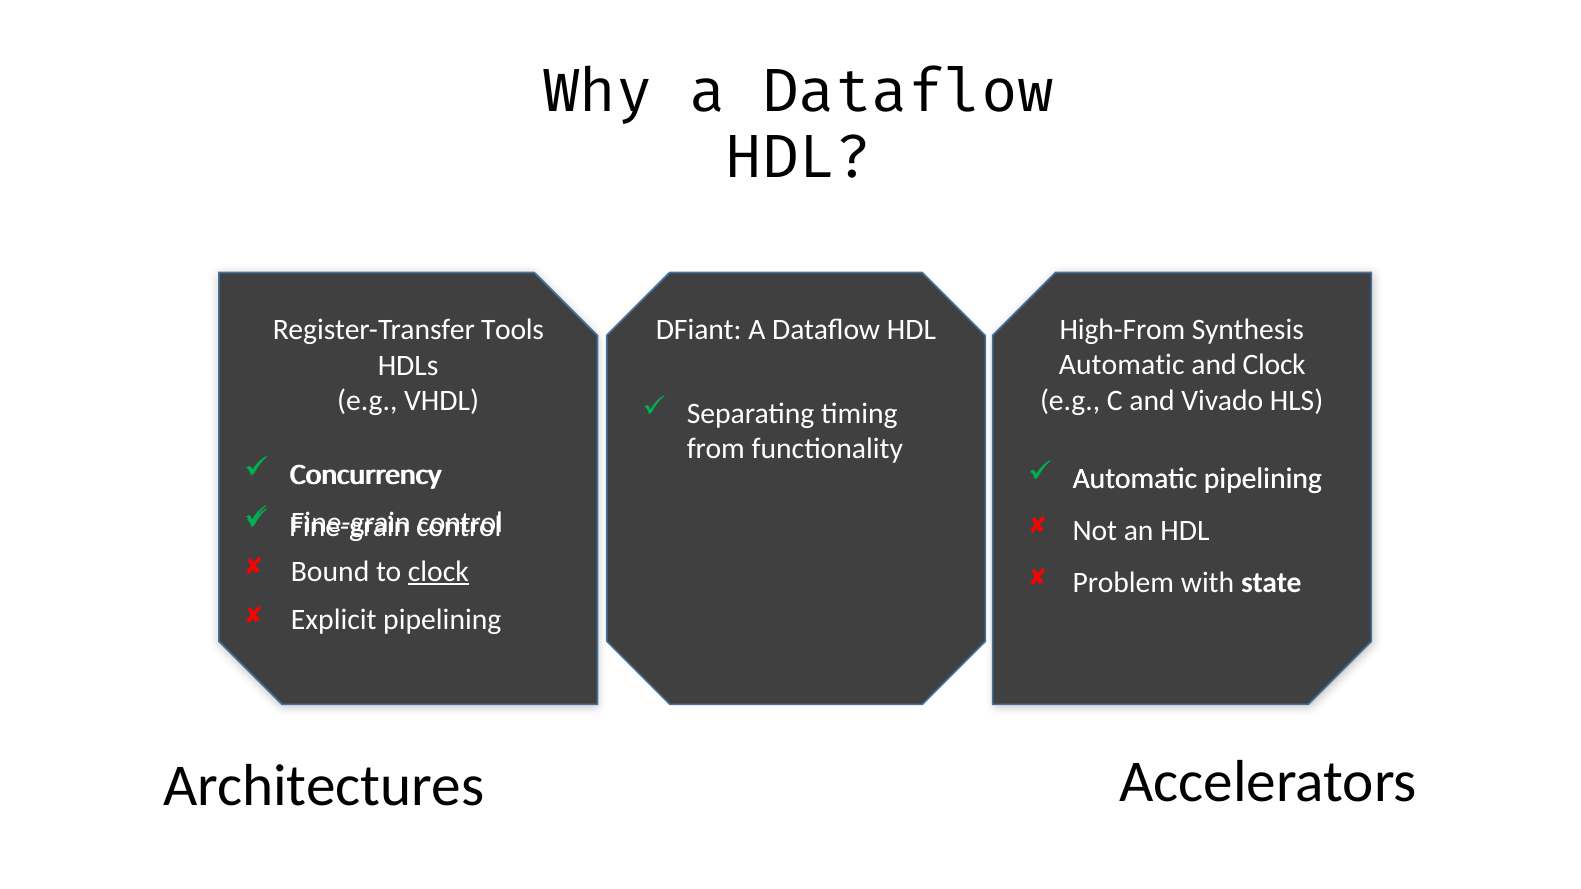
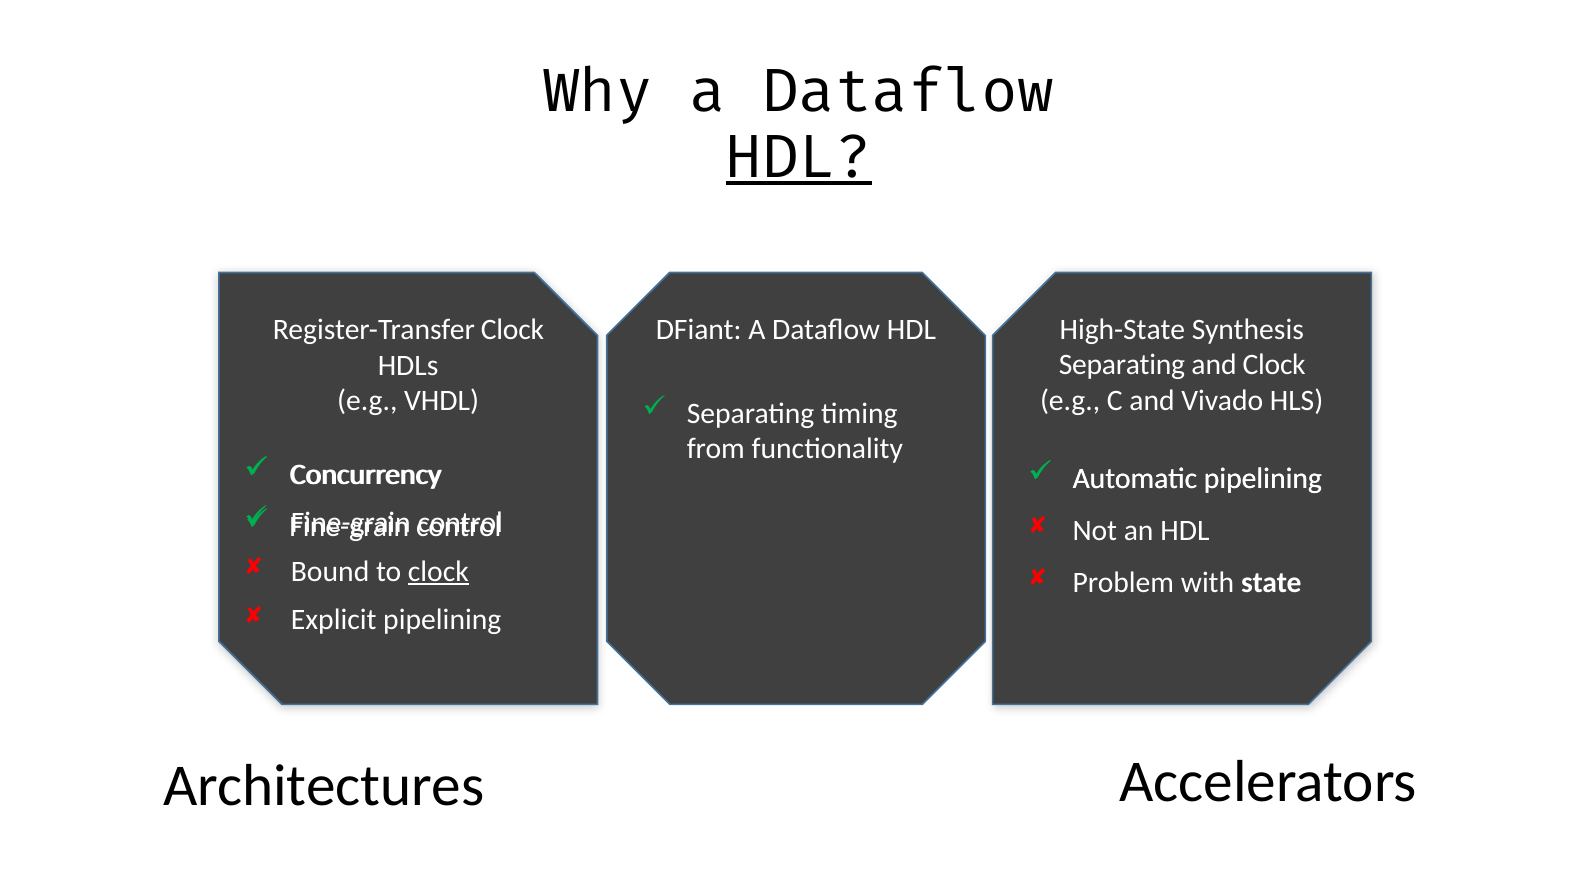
HDL at (799, 157) underline: none -> present
High-From: High-From -> High-State
Register-Transfer Tools: Tools -> Clock
Automatic at (1122, 365): Automatic -> Separating
